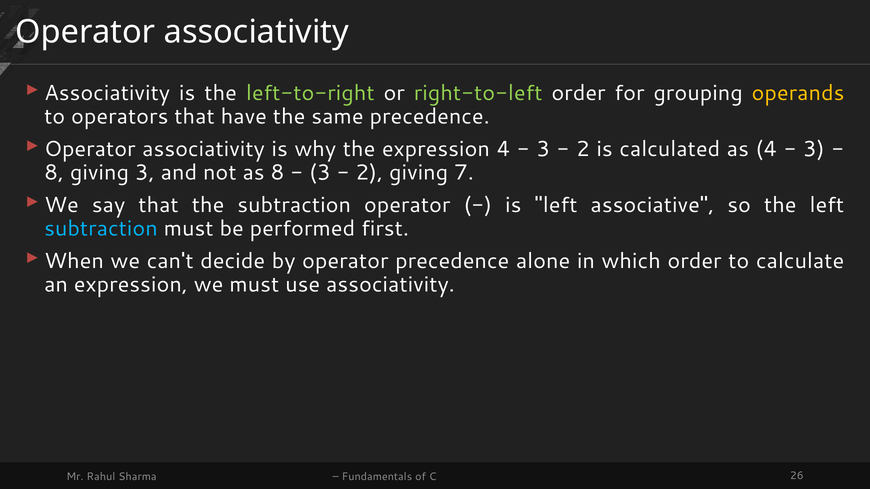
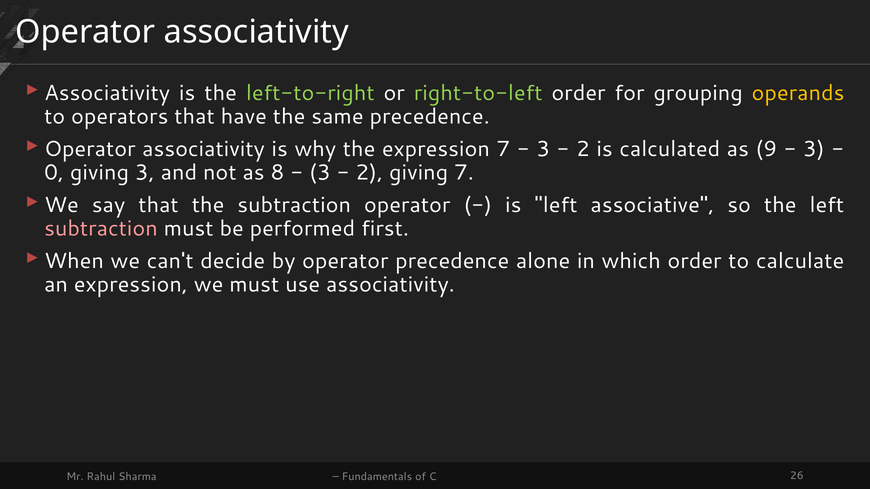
expression 4: 4 -> 7
as 4: 4 -> 9
8 at (54, 173): 8 -> 0
subtraction at (101, 229) colour: light blue -> pink
